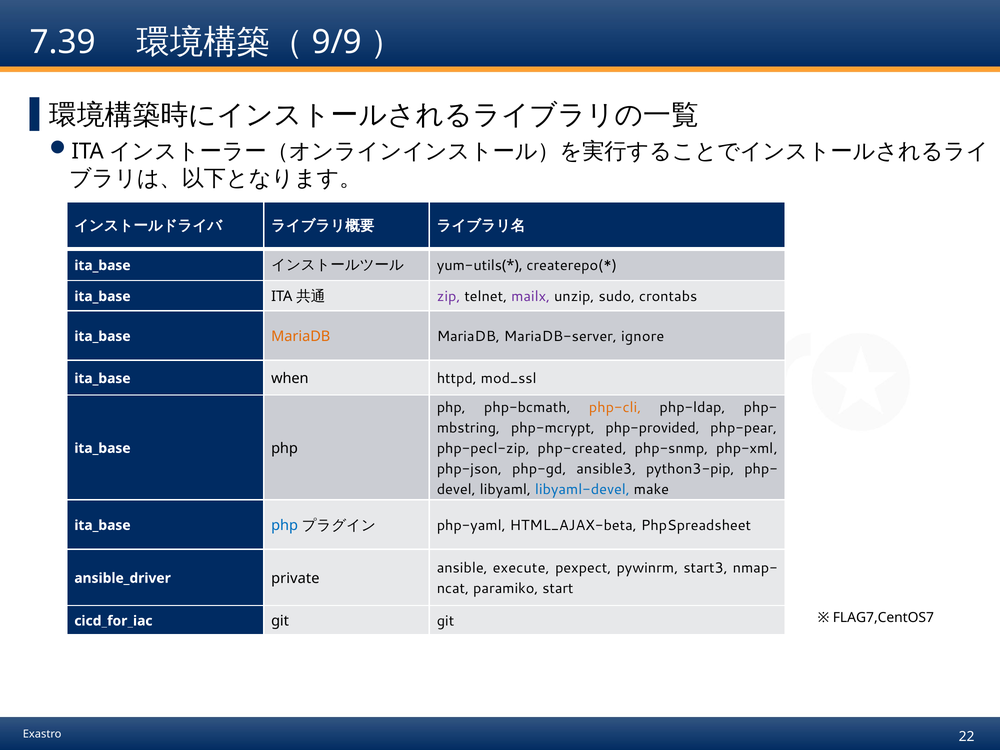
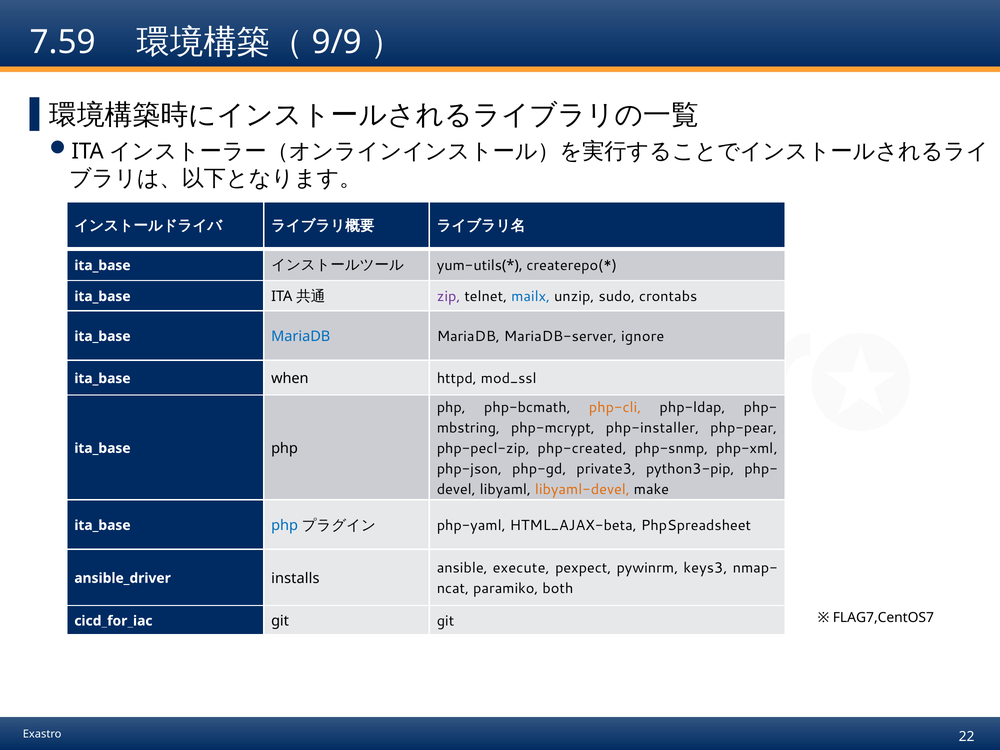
7.39: 7.39 -> 7.59
mailx colour: purple -> blue
MariaDB at (301, 336) colour: orange -> blue
php-provided: php-provided -> php-installer
ansible3: ansible3 -> private3
libyaml-devel colour: blue -> orange
start3: start3 -> keys3
private: private -> installs
start: start -> both
